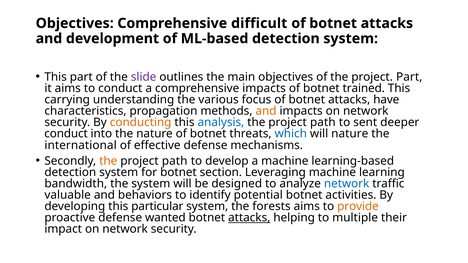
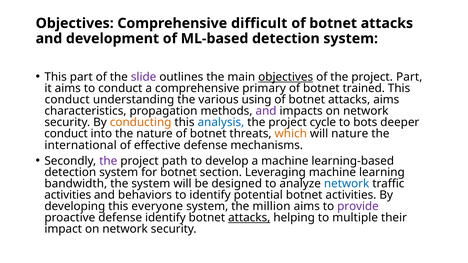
objectives at (286, 77) underline: none -> present
comprehensive impacts: impacts -> primary
carrying at (67, 100): carrying -> conduct
focus: focus -> using
attacks have: have -> aims
and at (266, 111) colour: orange -> purple
path at (323, 123): path -> cycle
sent: sent -> bots
which colour: blue -> orange
the at (108, 161) colour: orange -> purple
valuable at (68, 195): valuable -> activities
particular: particular -> everyone
forests: forests -> million
provide colour: orange -> purple
defense wanted: wanted -> identify
